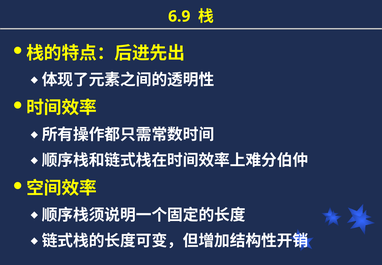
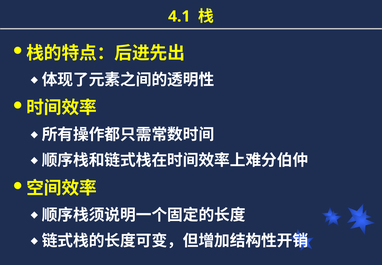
6.9: 6.9 -> 4.1
